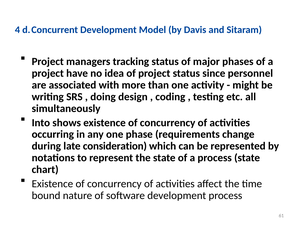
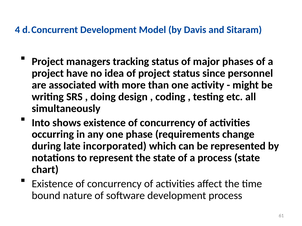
consideration: consideration -> incorporated
